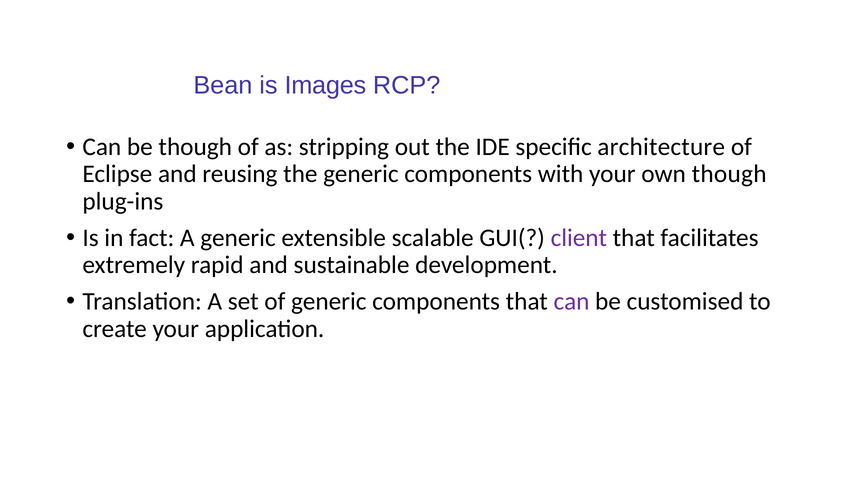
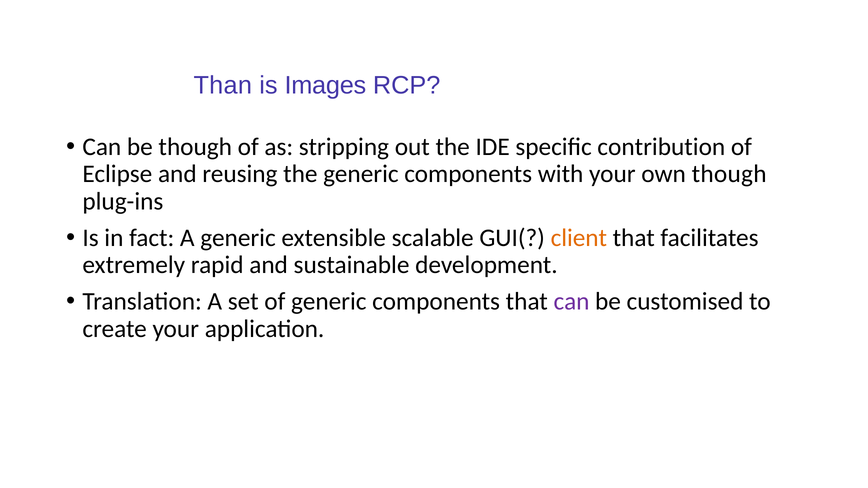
Bean: Bean -> Than
architecture: architecture -> contribution
client colour: purple -> orange
